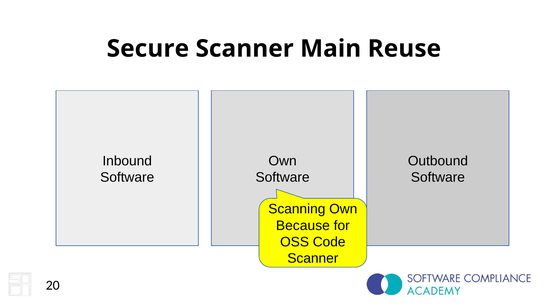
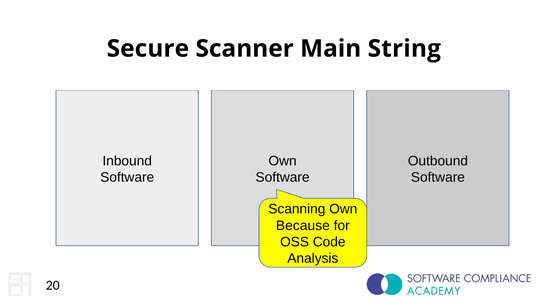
Reuse: Reuse -> String
Scanner at (313, 259): Scanner -> Analysis
